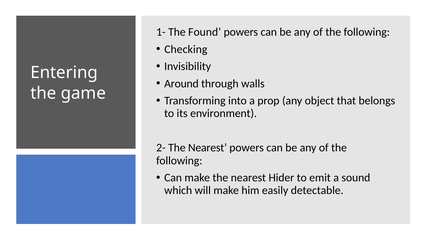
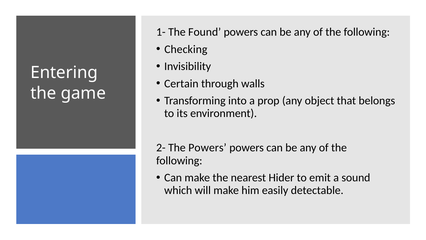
Around: Around -> Certain
2- The Nearest: Nearest -> Powers
